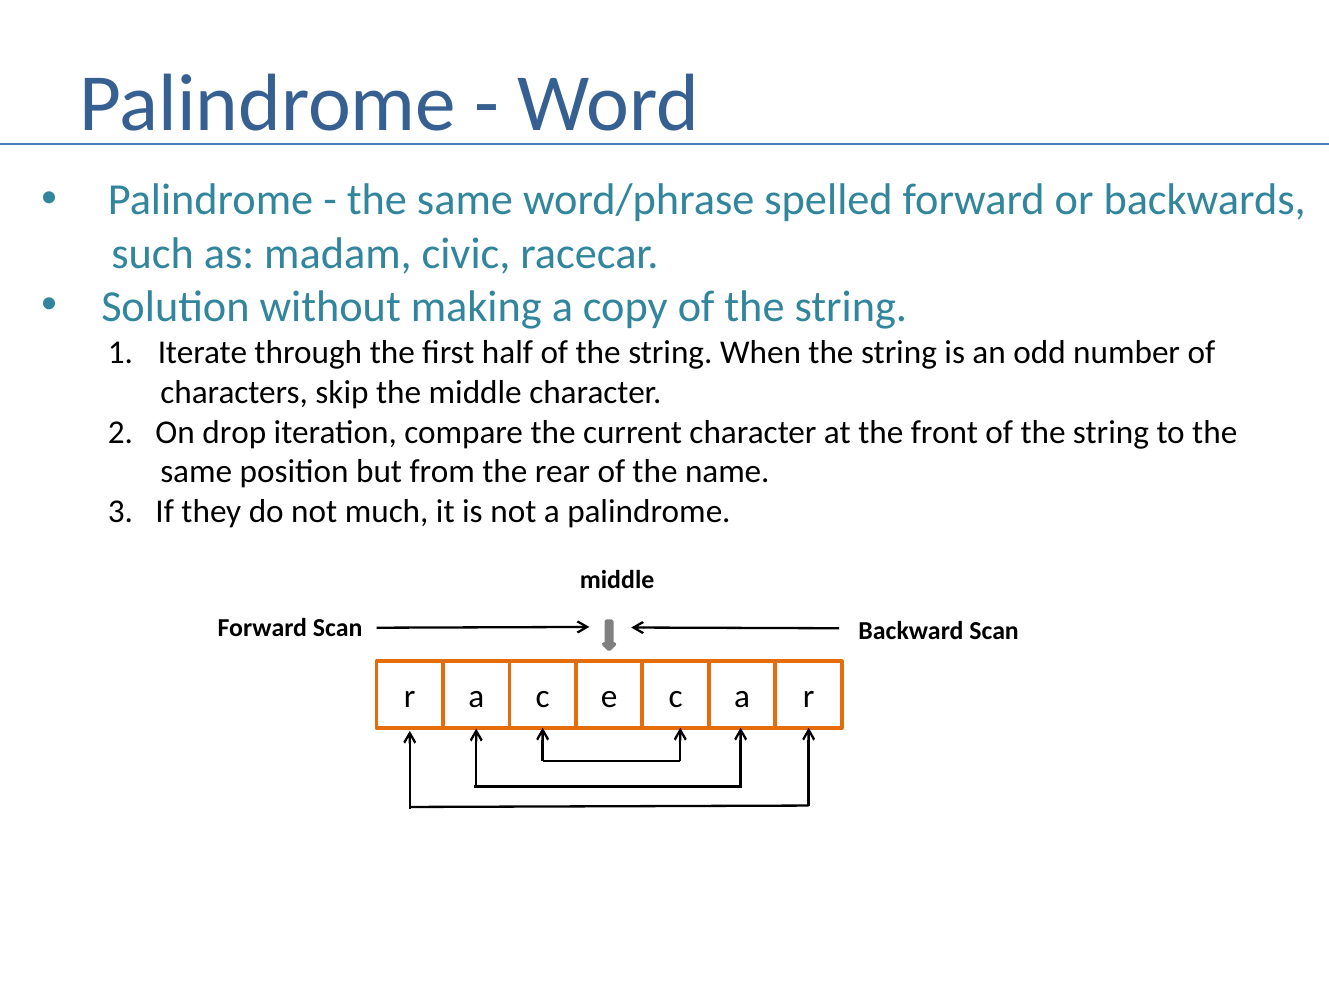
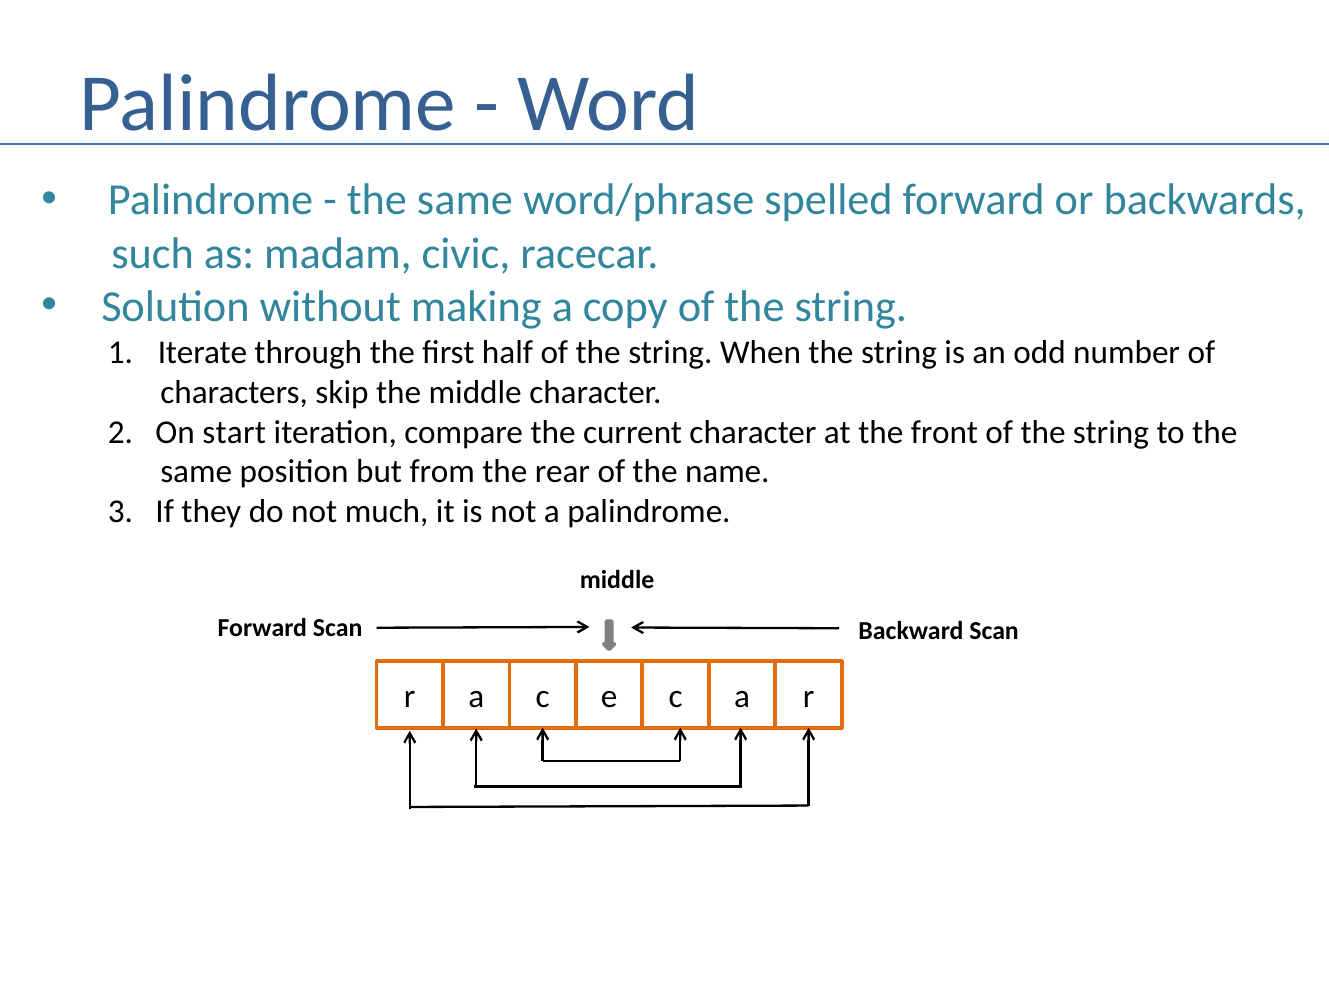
drop: drop -> start
